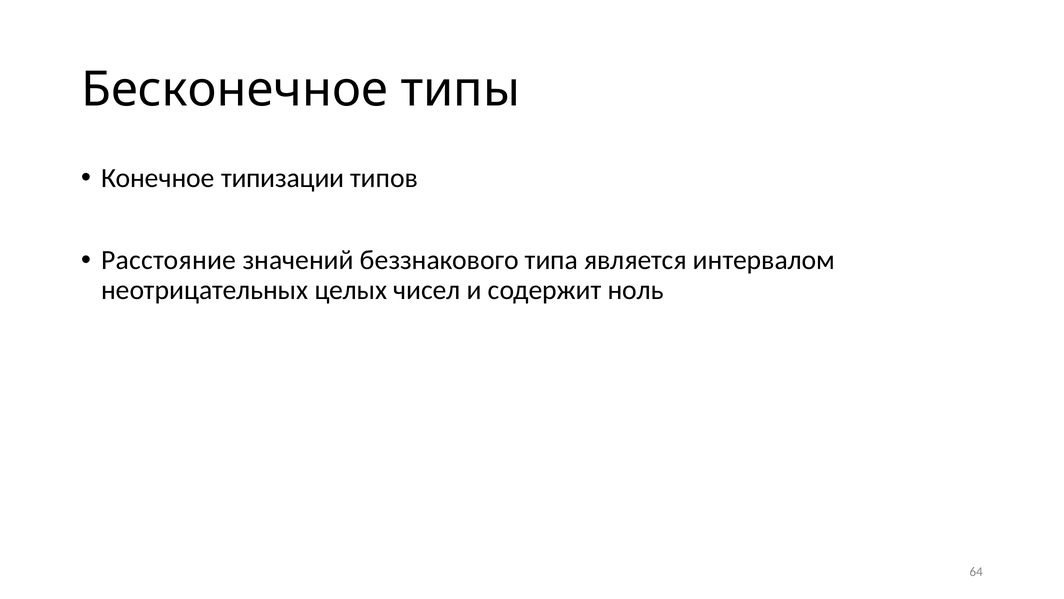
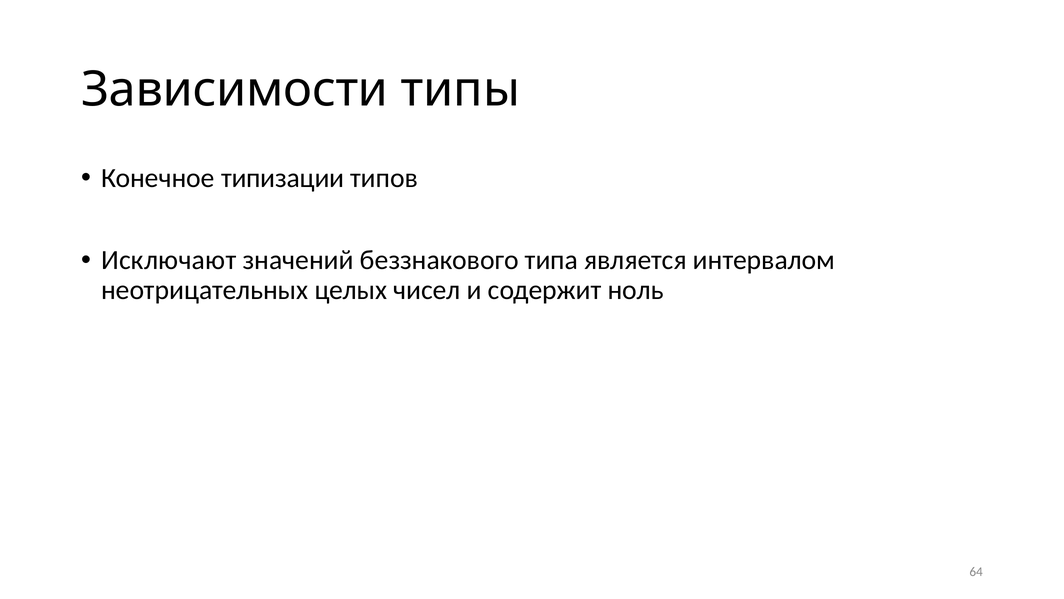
Бесконечное: Бесконечное -> Зависимости
Расстояние: Расстояние -> Исключают
